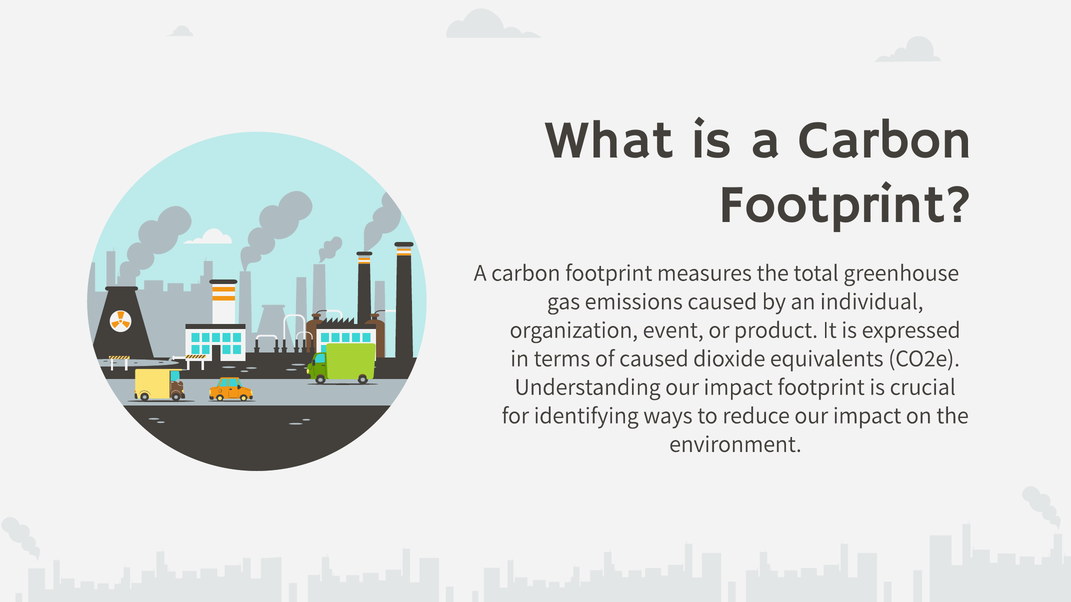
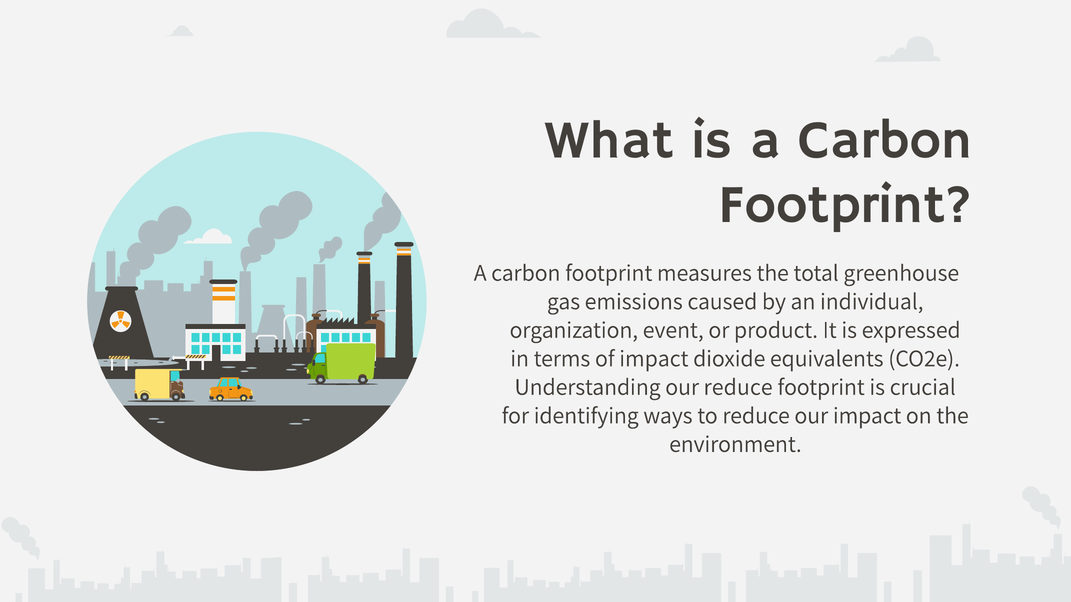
of caused: caused -> impact
Understanding our impact: impact -> reduce
